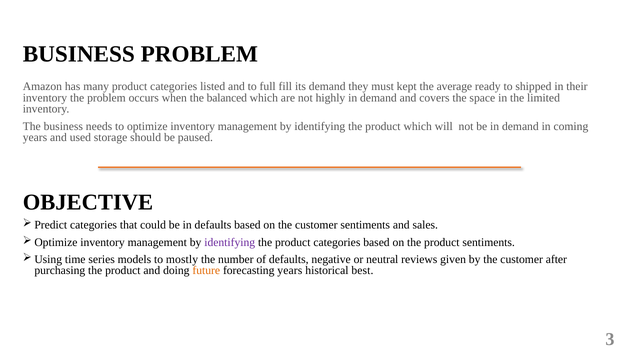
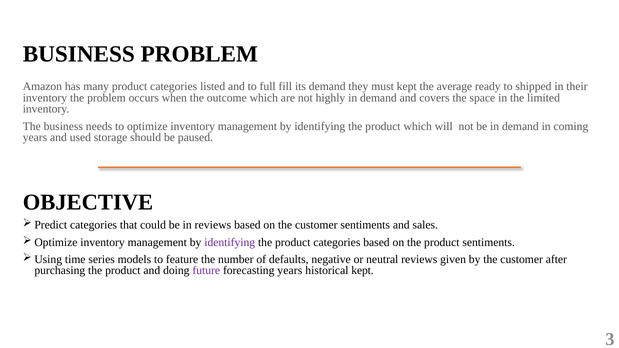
balanced: balanced -> outcome
in defaults: defaults -> reviews
mostly: mostly -> feature
future colour: orange -> purple
historical best: best -> kept
